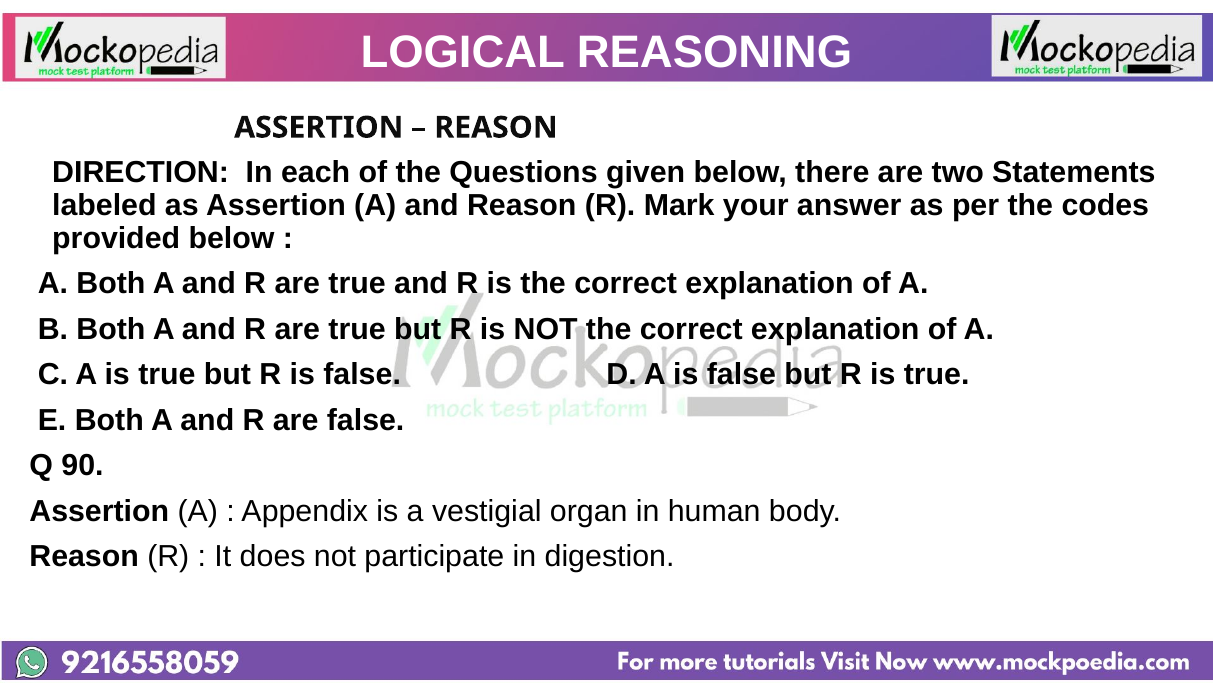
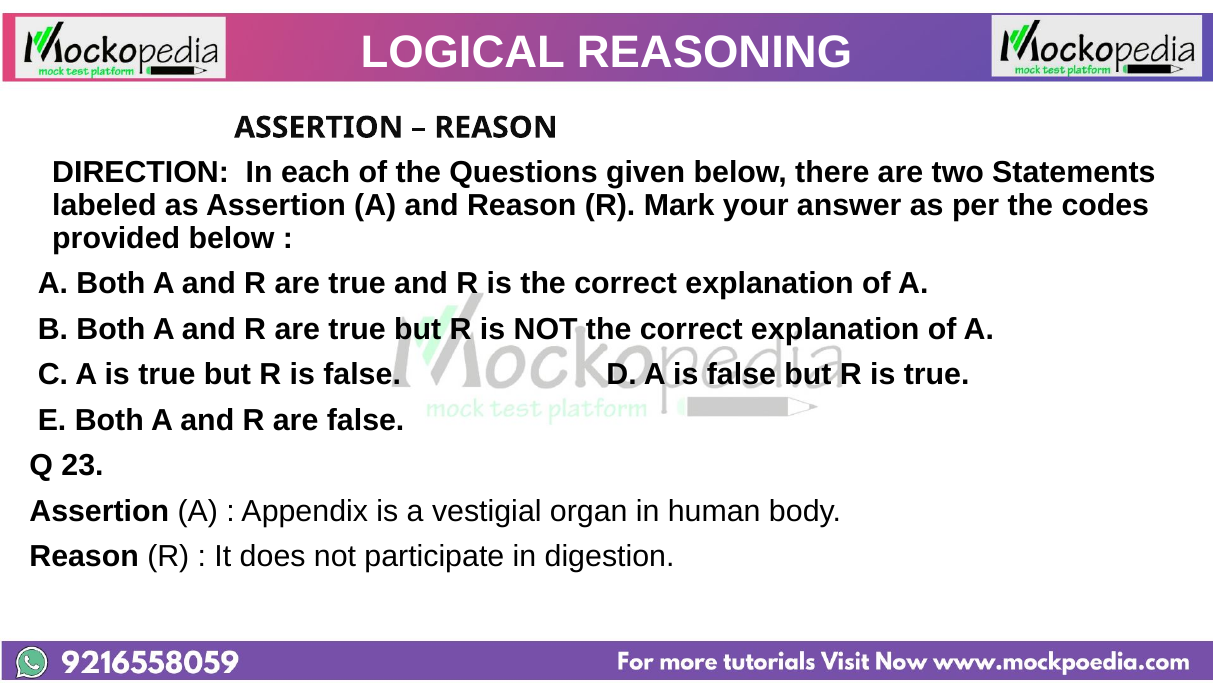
90: 90 -> 23
